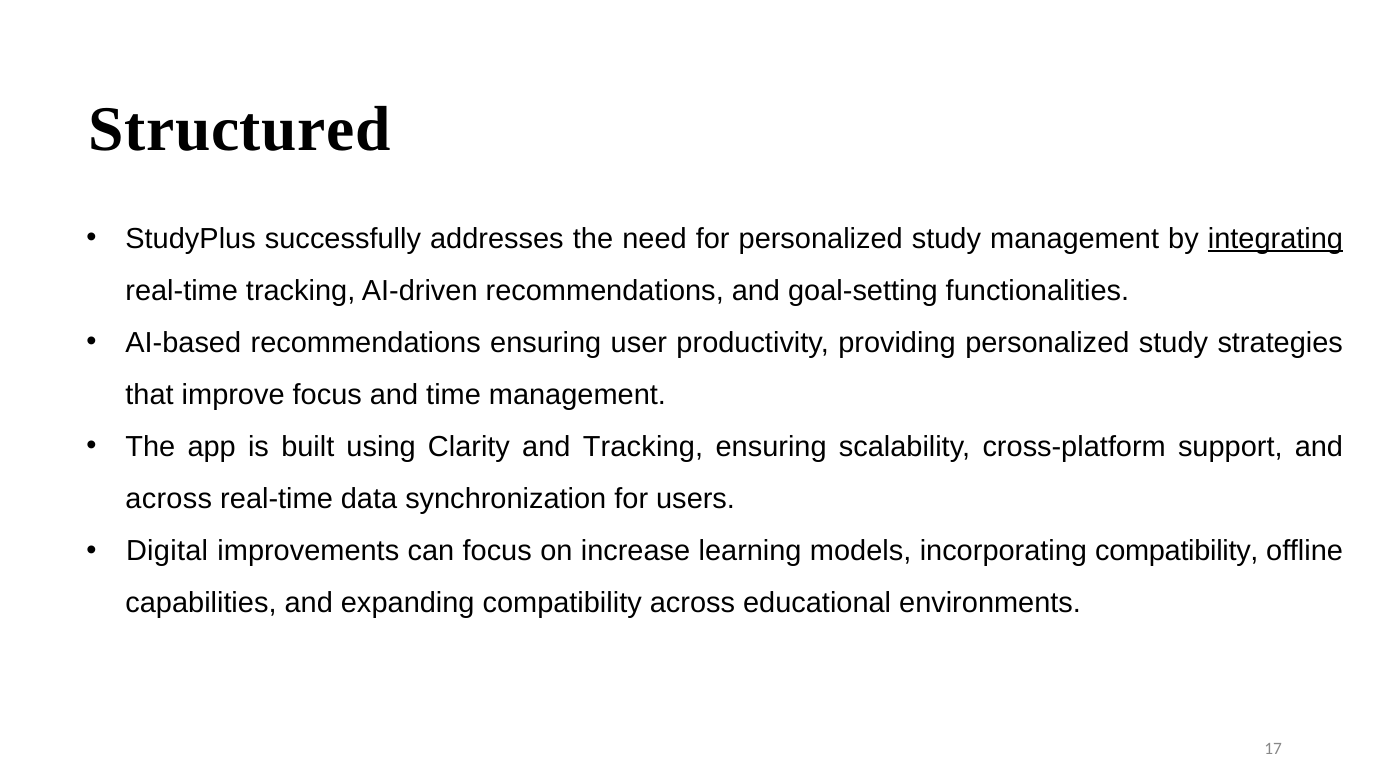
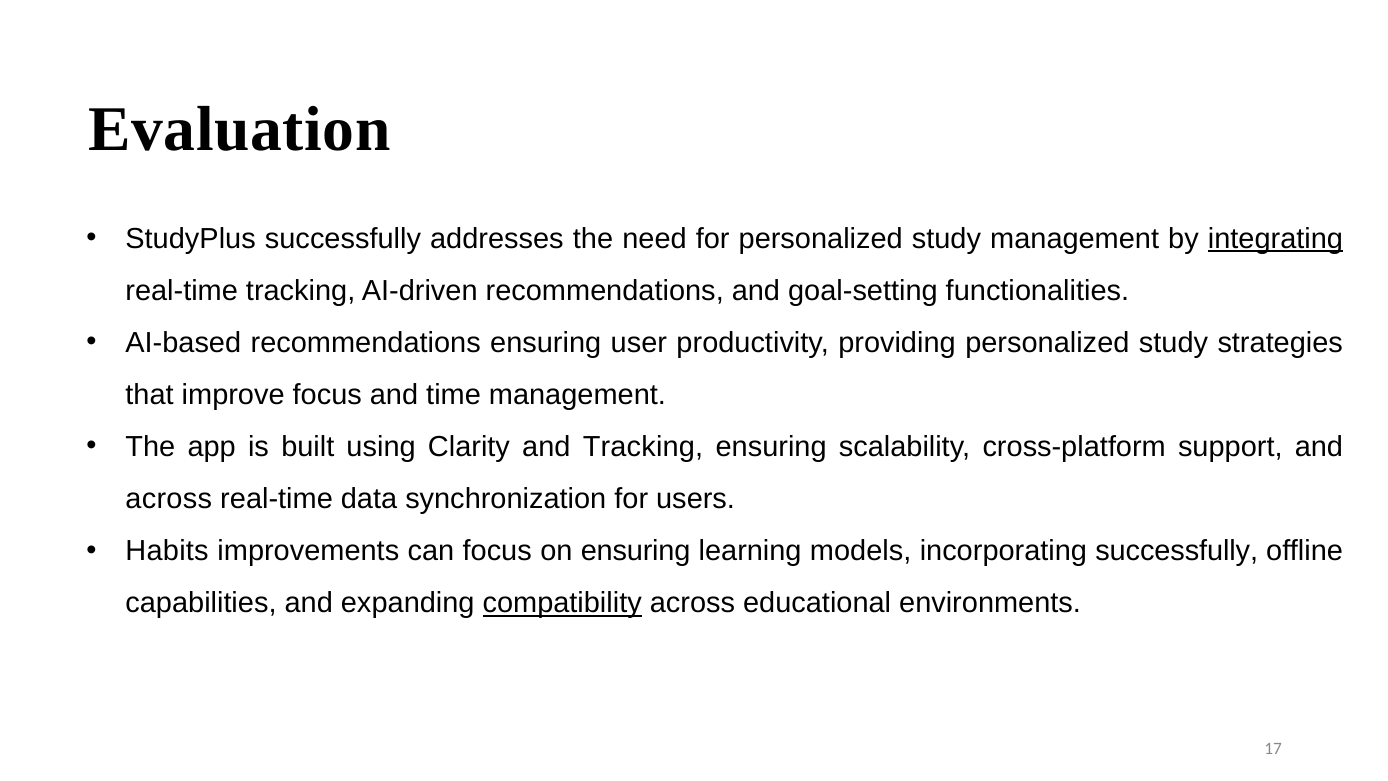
Structured: Structured -> Evaluation
Digital: Digital -> Habits
on increase: increase -> ensuring
incorporating compatibility: compatibility -> successfully
compatibility at (562, 603) underline: none -> present
